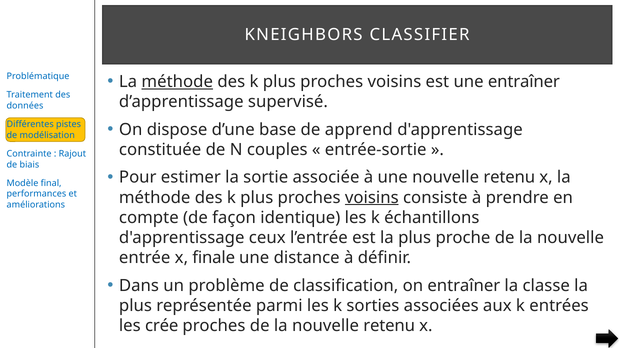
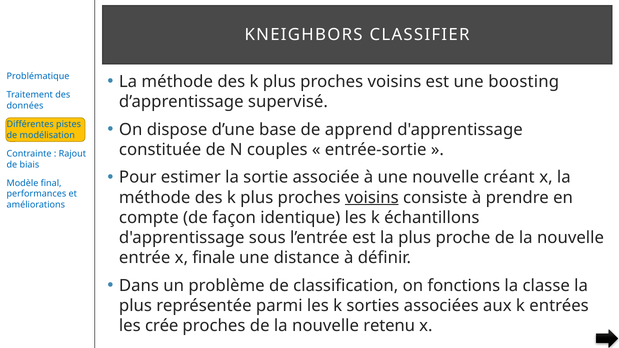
méthode at (177, 82) underline: present -> none
une entraîner: entraîner -> boosting
une nouvelle retenu: retenu -> créant
ceux: ceux -> sous
on entraîner: entraîner -> fonctions
